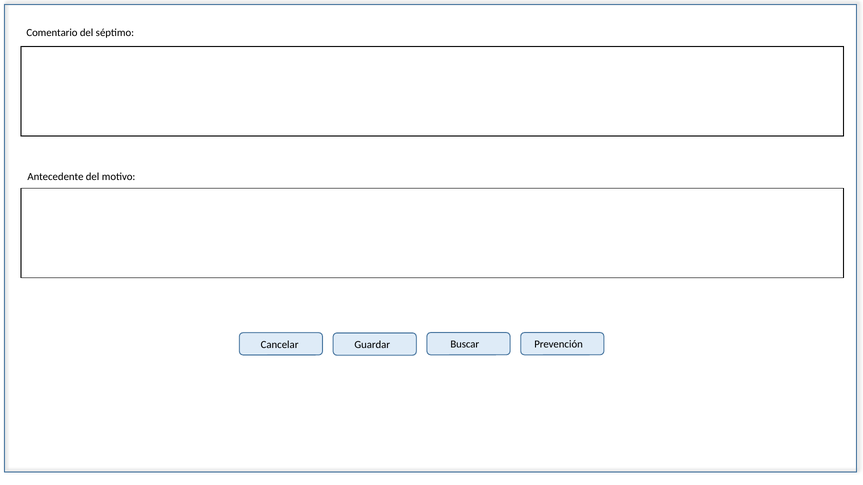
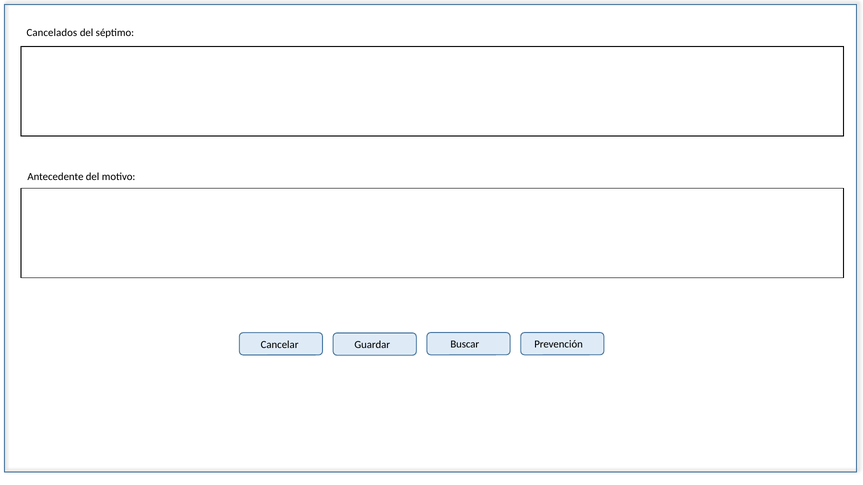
Comentario: Comentario -> Cancelados
